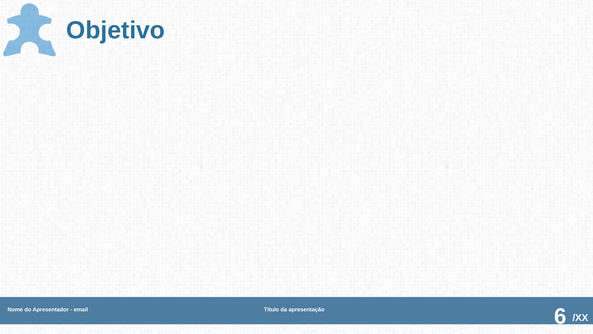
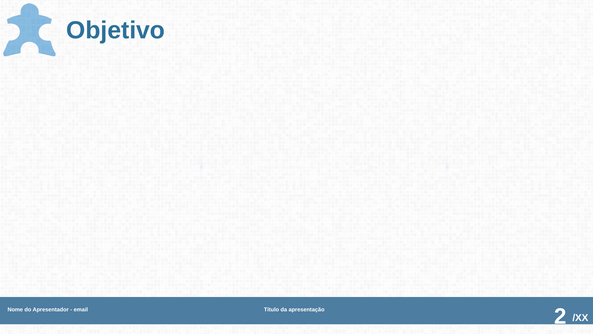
6: 6 -> 2
